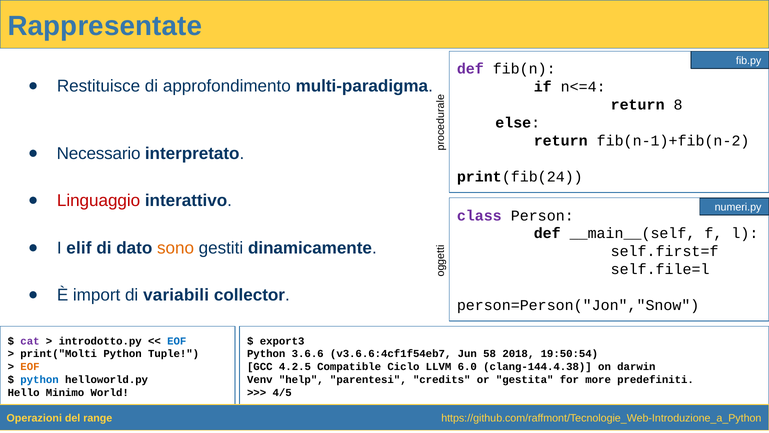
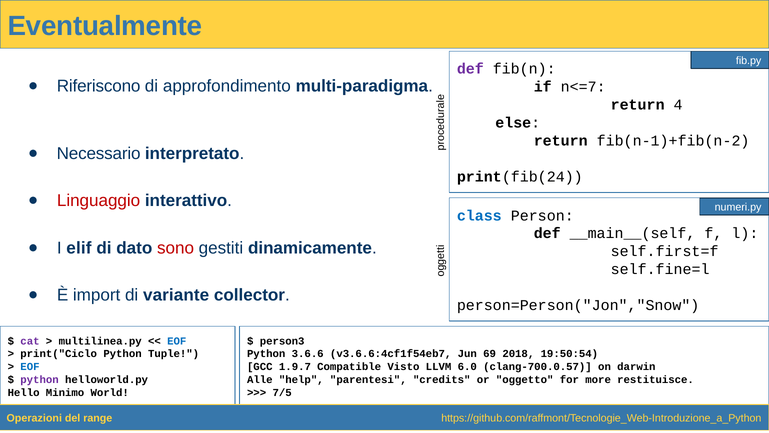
Rappresentate: Rappresentate -> Eventualmente
Restituisce: Restituisce -> Riferiscono
n<=4: n<=4 -> n<=7
8: 8 -> 4
class colour: purple -> blue
sono colour: orange -> red
self.file=l: self.file=l -> self.fine=l
variabili: variabili -> variante
introdotto.py: introdotto.py -> multilinea.py
export3: export3 -> person3
print("Molti: print("Molti -> print("Ciclo
58: 58 -> 69
EOF at (30, 366) colour: orange -> blue
4.2.5: 4.2.5 -> 1.9.7
Ciclo: Ciclo -> Visto
clang-144.4.38: clang-144.4.38 -> clang-700.0.57
python at (40, 379) colour: blue -> purple
Venv: Venv -> Alle
gestita: gestita -> oggetto
predefiniti: predefiniti -> restituisce
4/5: 4/5 -> 7/5
